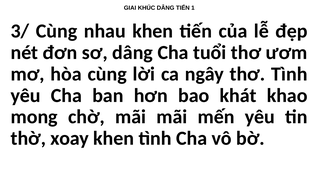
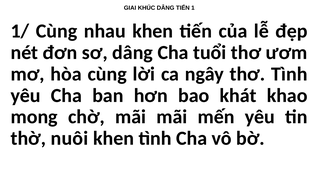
3/: 3/ -> 1/
xoay: xoay -> nuôi
